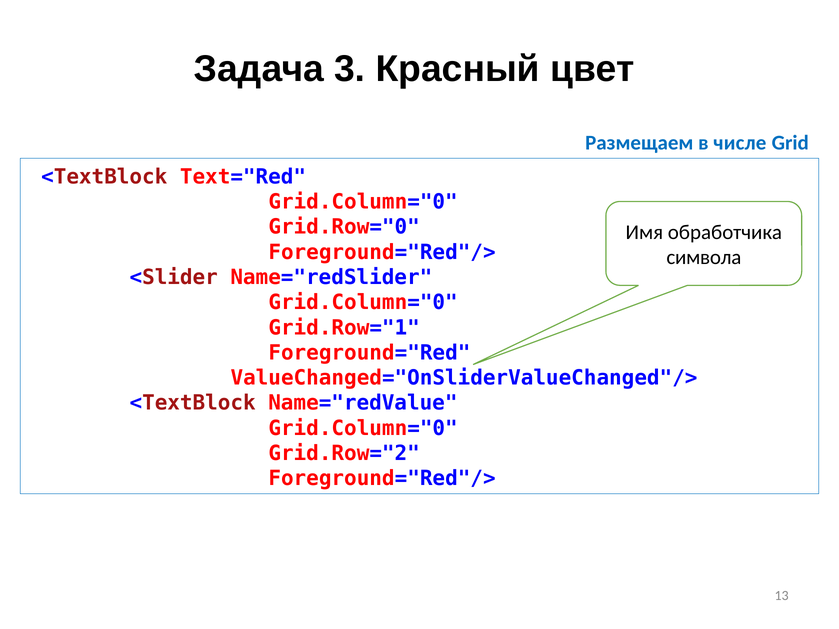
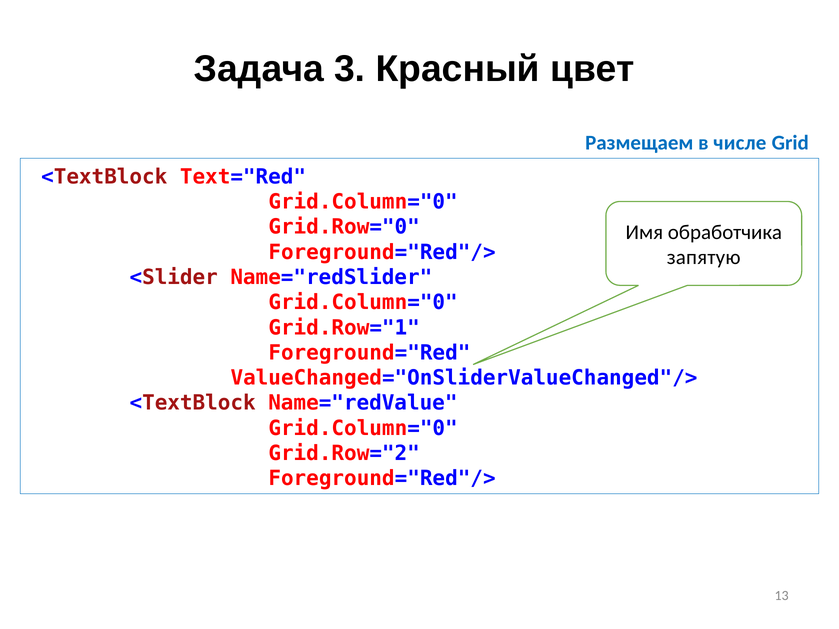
символа: символа -> запятую
